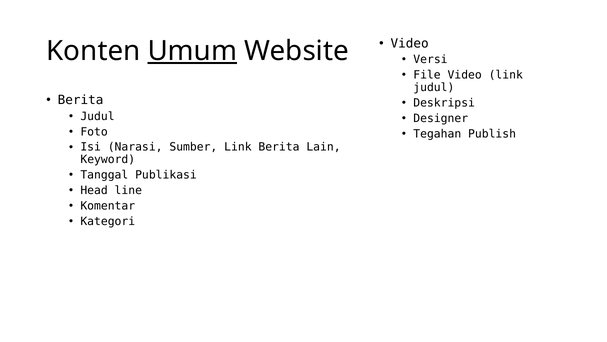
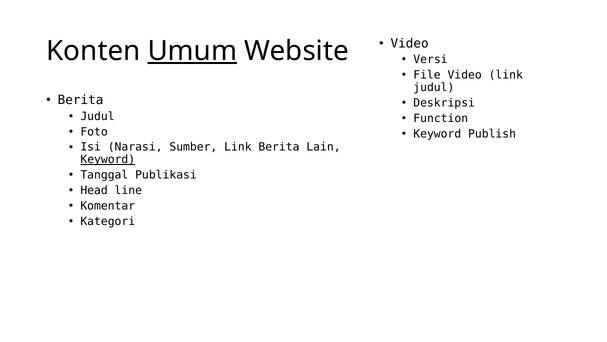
Designer: Designer -> Function
Tegahan at (437, 134): Tegahan -> Keyword
Keyword at (108, 159) underline: none -> present
